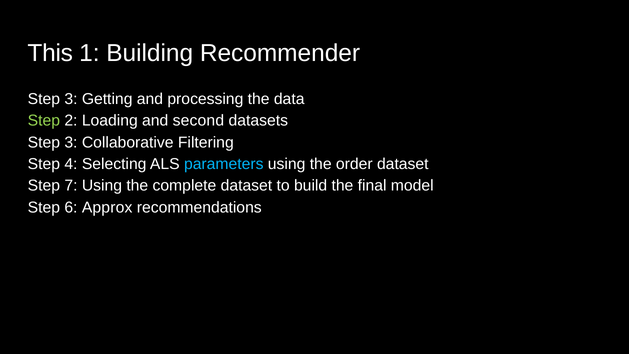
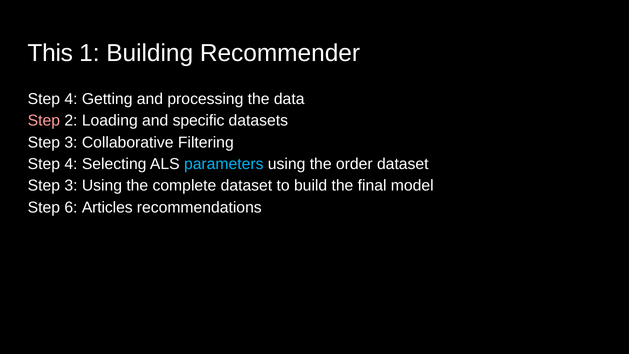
3 at (71, 99): 3 -> 4
Step at (44, 121) colour: light green -> pink
second: second -> specific
7 at (71, 186): 7 -> 3
Approx: Approx -> Articles
